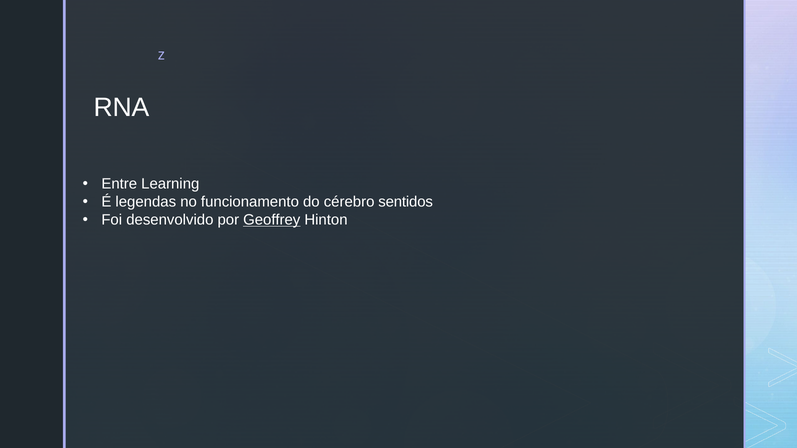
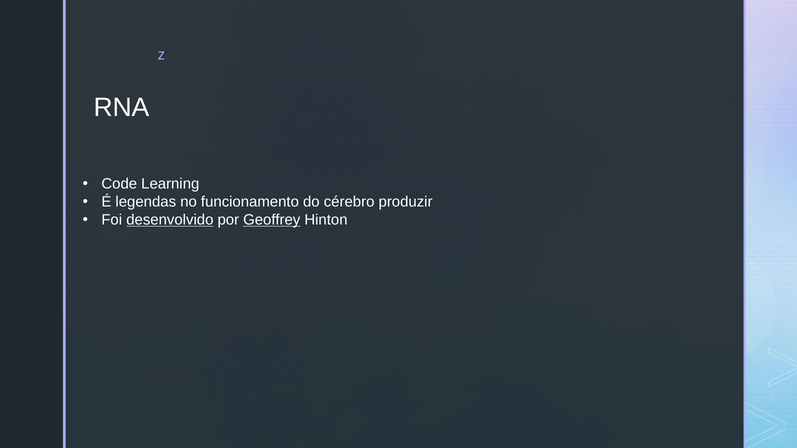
Entre: Entre -> Code
sentidos: sentidos -> produzir
desenvolvido underline: none -> present
